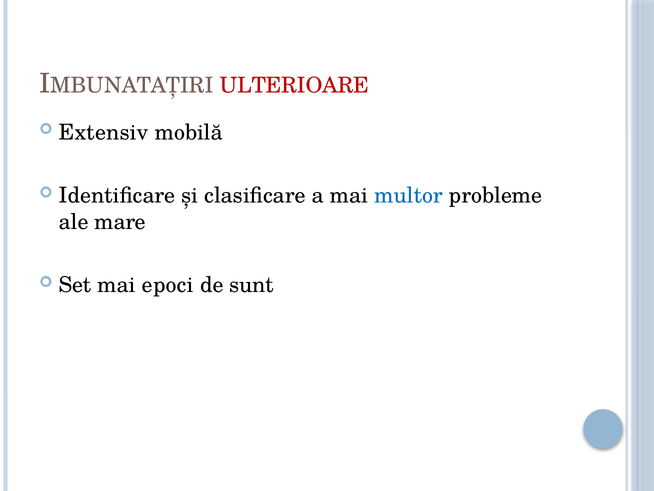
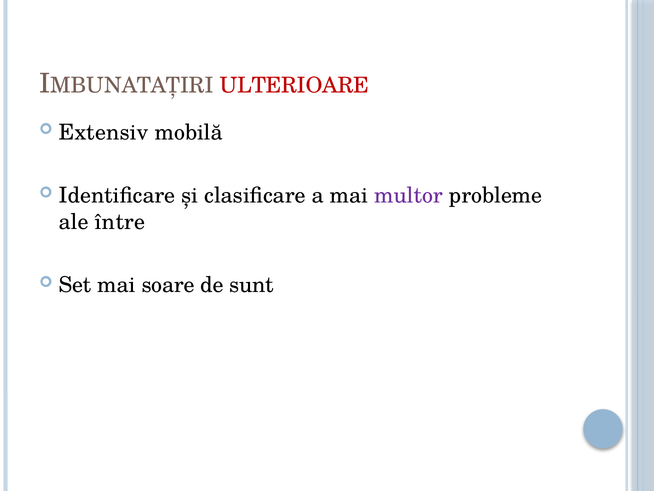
multor colour: blue -> purple
mare: mare -> între
epoci: epoci -> soare
